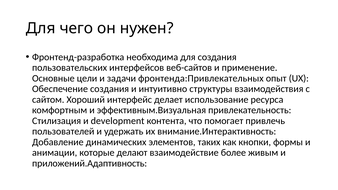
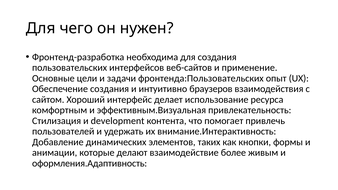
фронтенда:Привлекательных: фронтенда:Привлекательных -> фронтенда:Пользовательских
структуры: структуры -> браузеров
приложений.Адаптивность: приложений.Адаптивность -> оформления.Адаптивность
